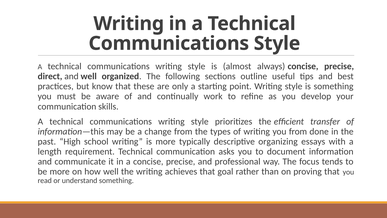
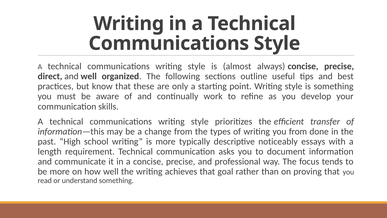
organizing: organizing -> noticeably
